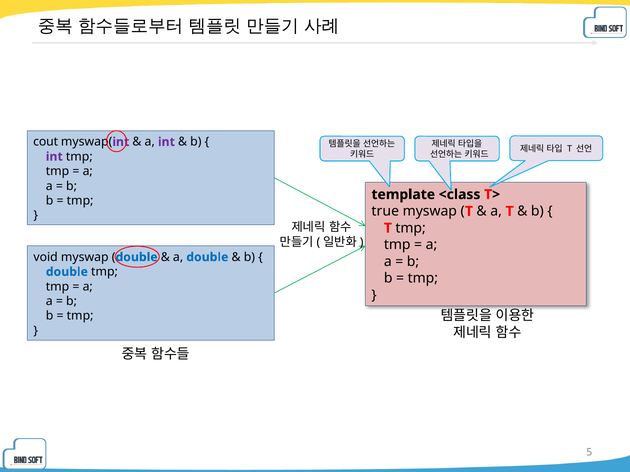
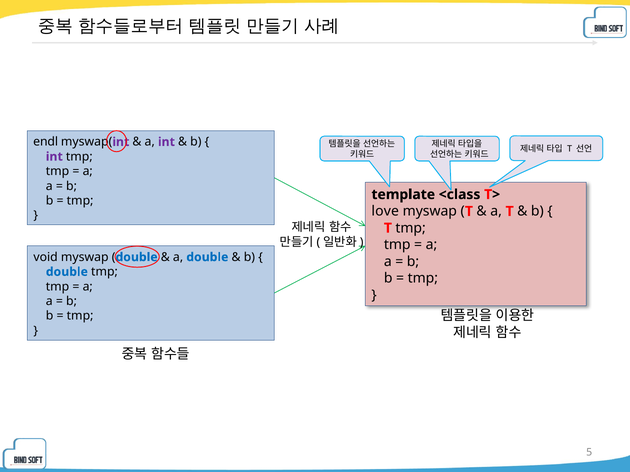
cout: cout -> endl
true: true -> love
